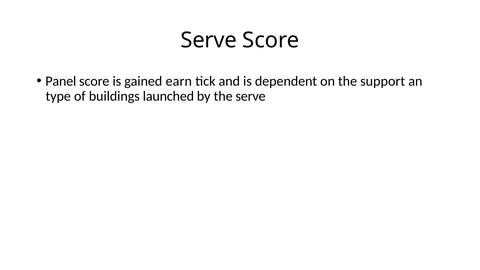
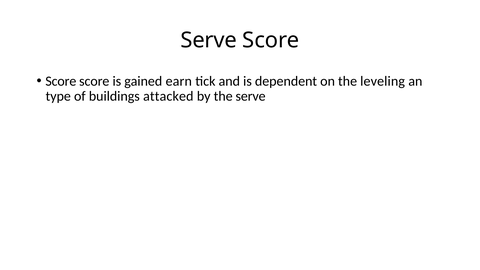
Panel at (61, 81): Panel -> Score
support: support -> leveling
launched: launched -> attacked
